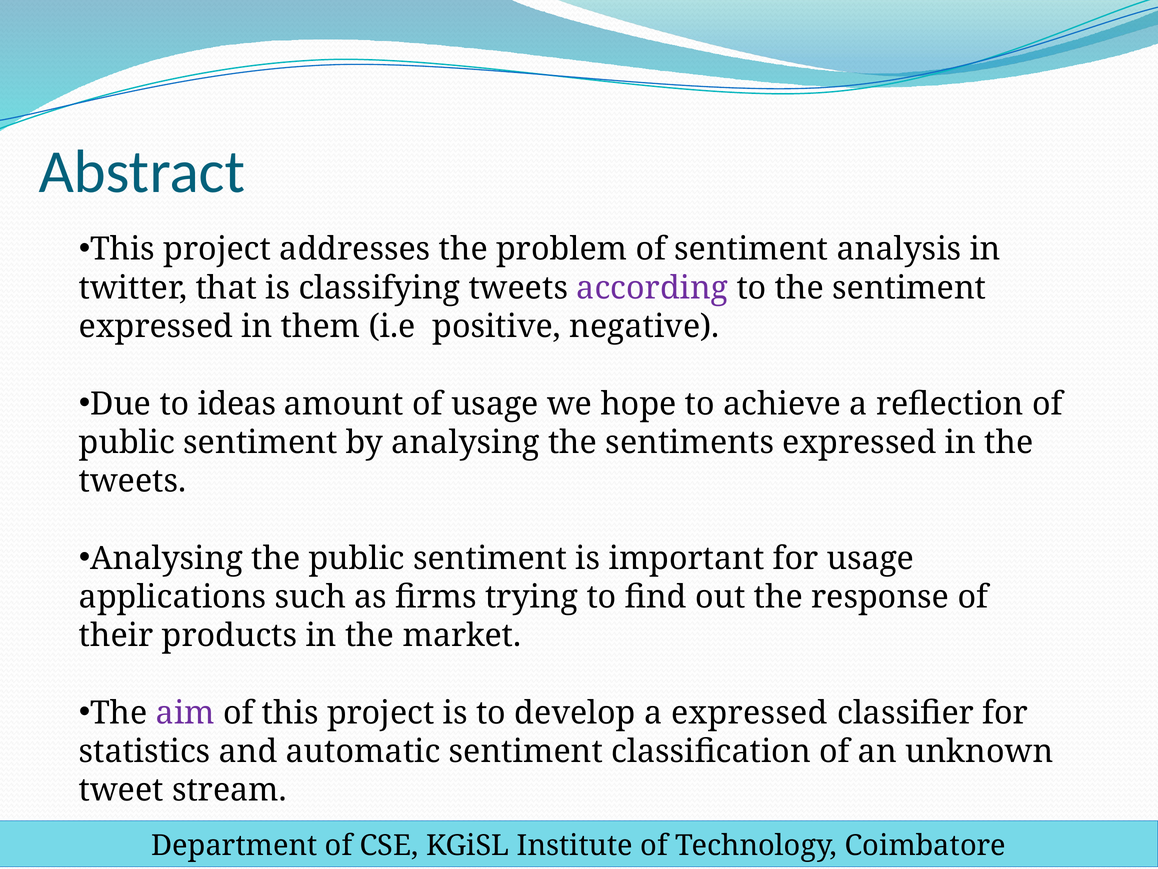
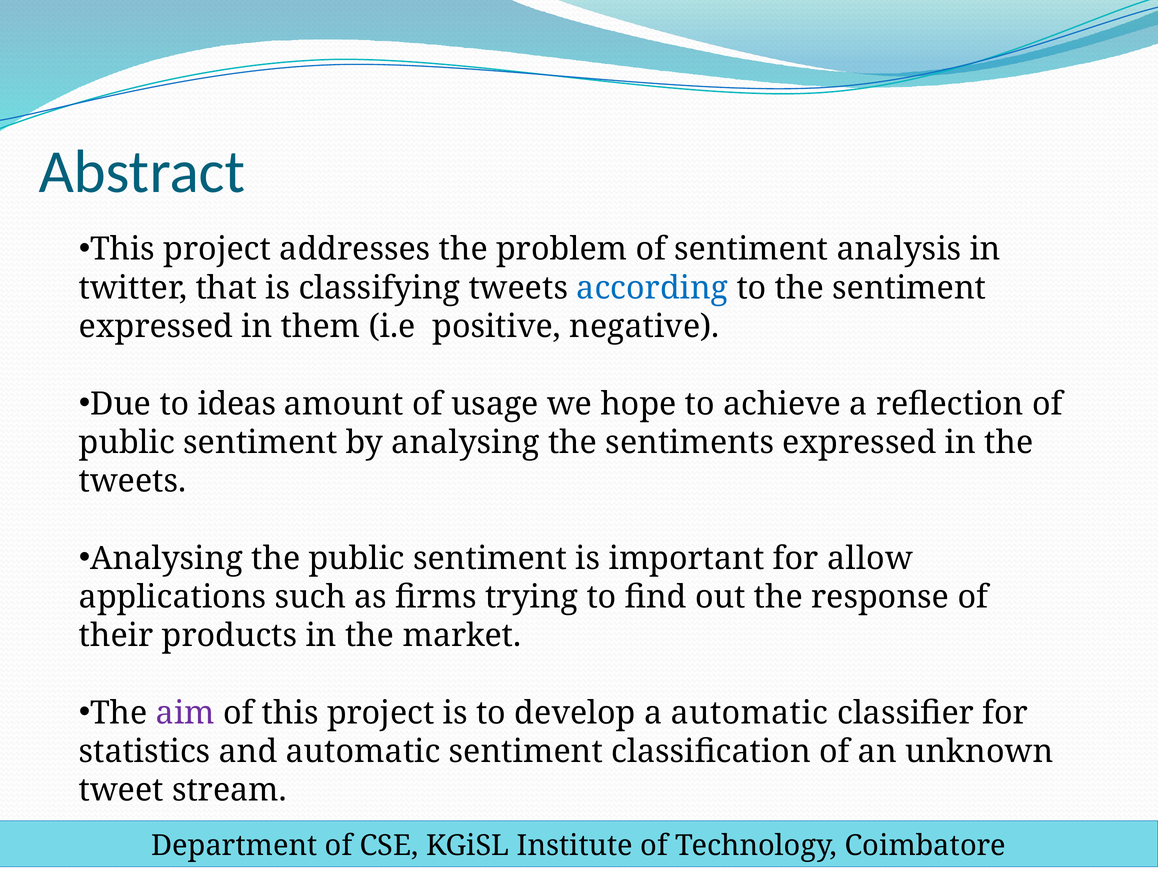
according colour: purple -> blue
for usage: usage -> allow
a expressed: expressed -> automatic
